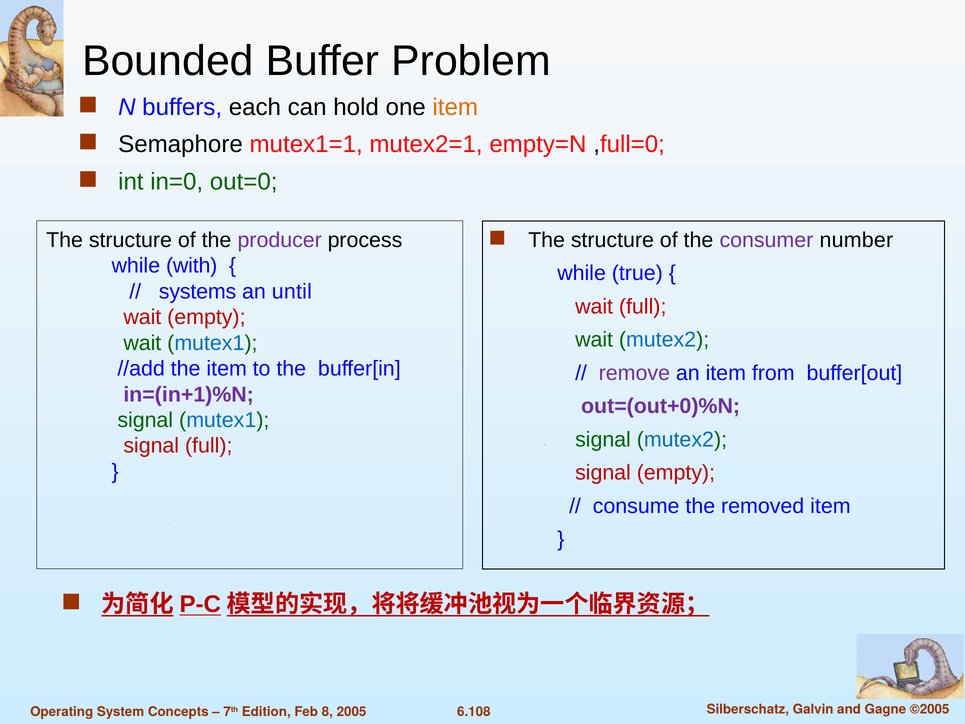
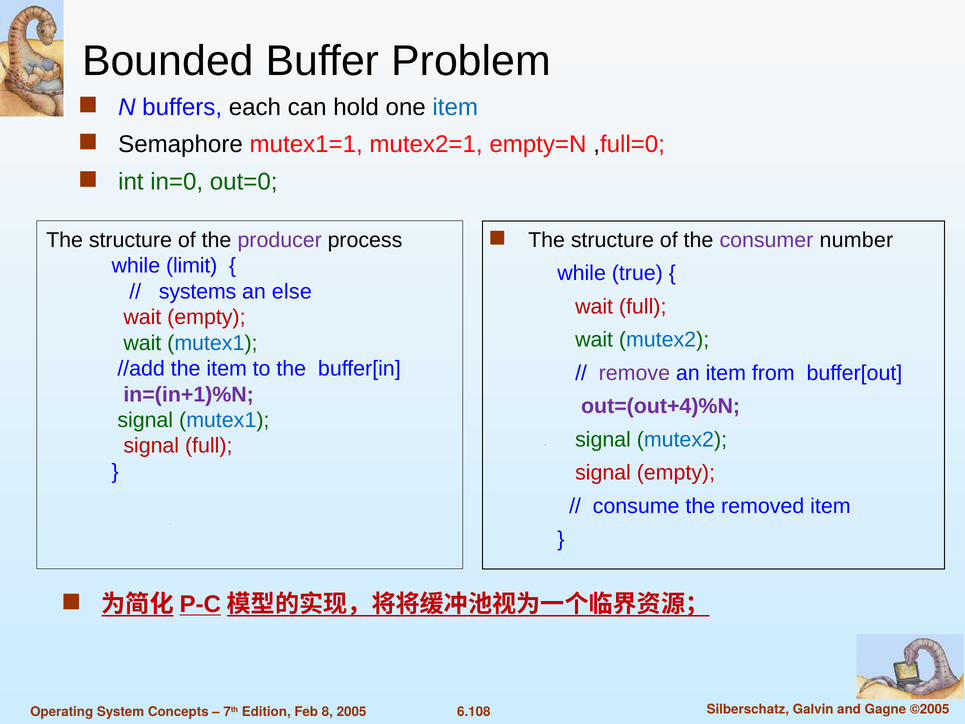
item at (455, 107) colour: orange -> blue
with: with -> limit
until: until -> else
out=(out+0)%N: out=(out+0)%N -> out=(out+4)%N
